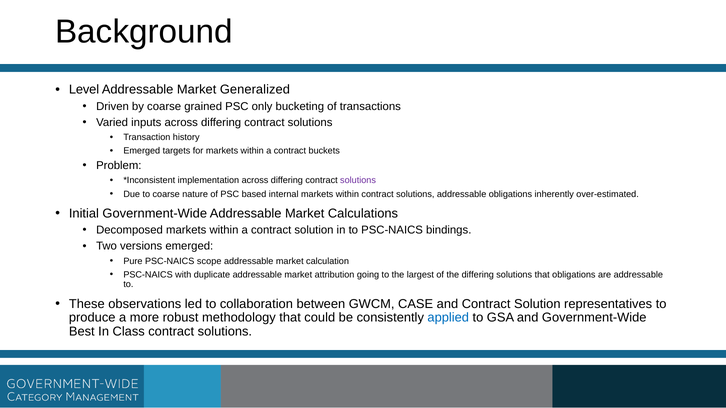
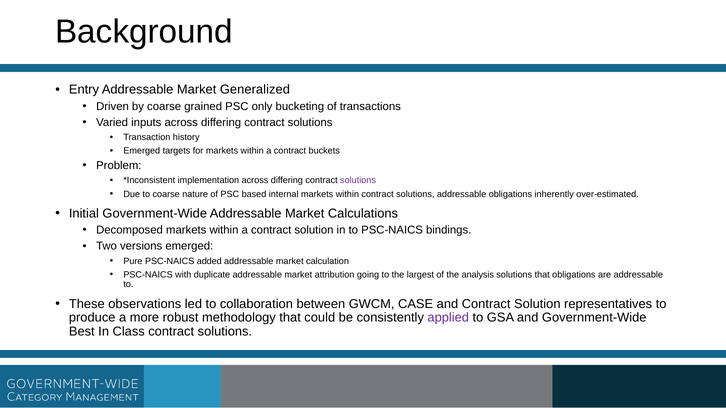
Level: Level -> Entry
scope: scope -> added
the differing: differing -> analysis
applied colour: blue -> purple
